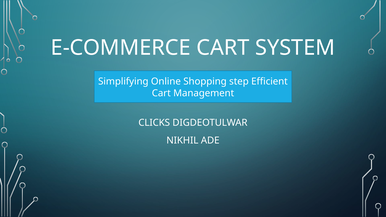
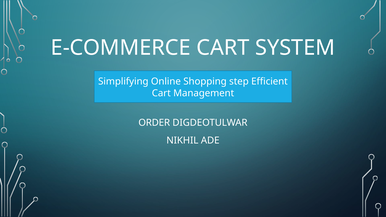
CLICKS: CLICKS -> ORDER
